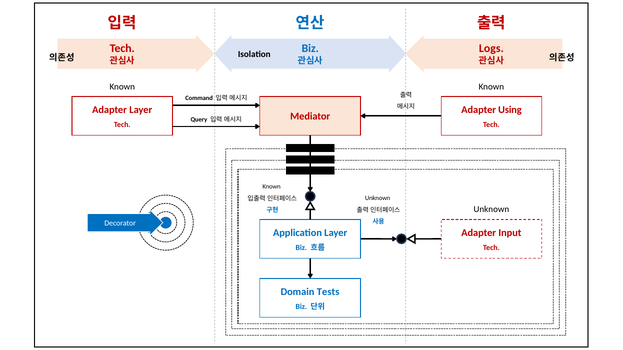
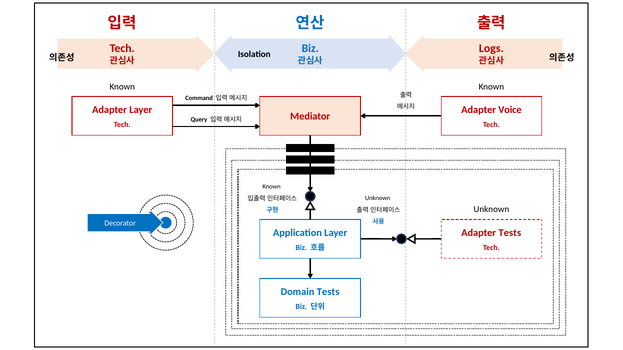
Using: Using -> Voice
Adapter Input: Input -> Tests
